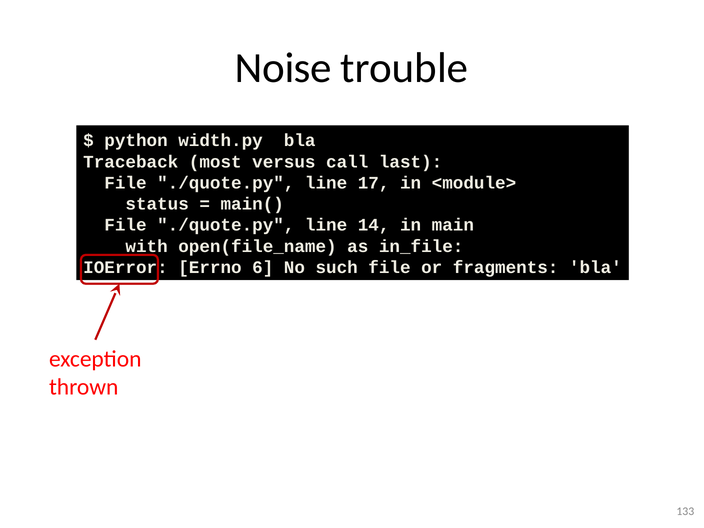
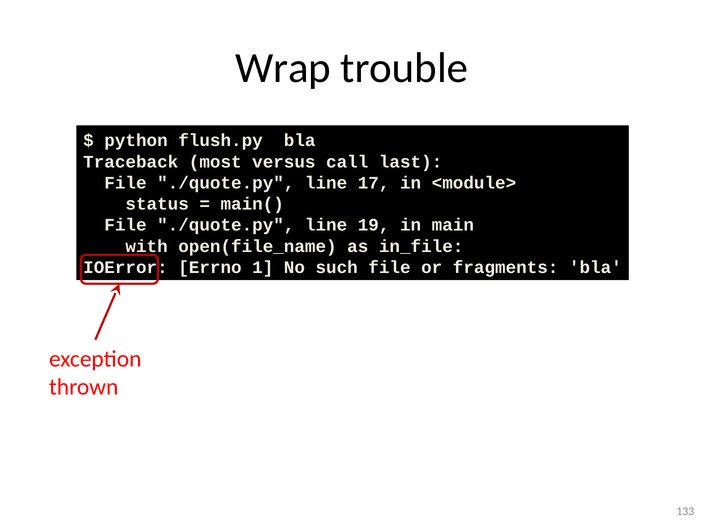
Noise: Noise -> Wrap
width.py: width.py -> flush.py
14: 14 -> 19
6: 6 -> 1
